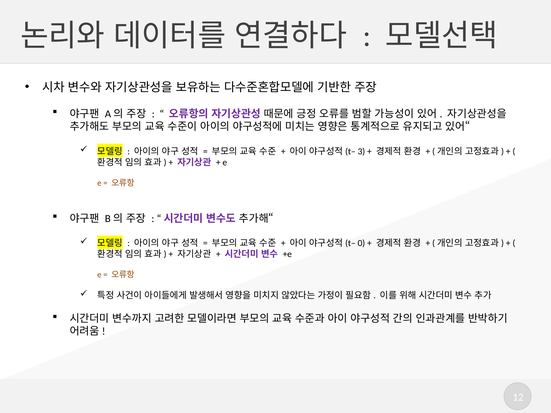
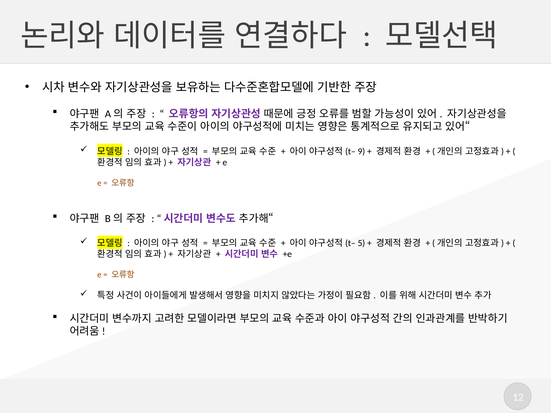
3: 3 -> 9
0: 0 -> 5
